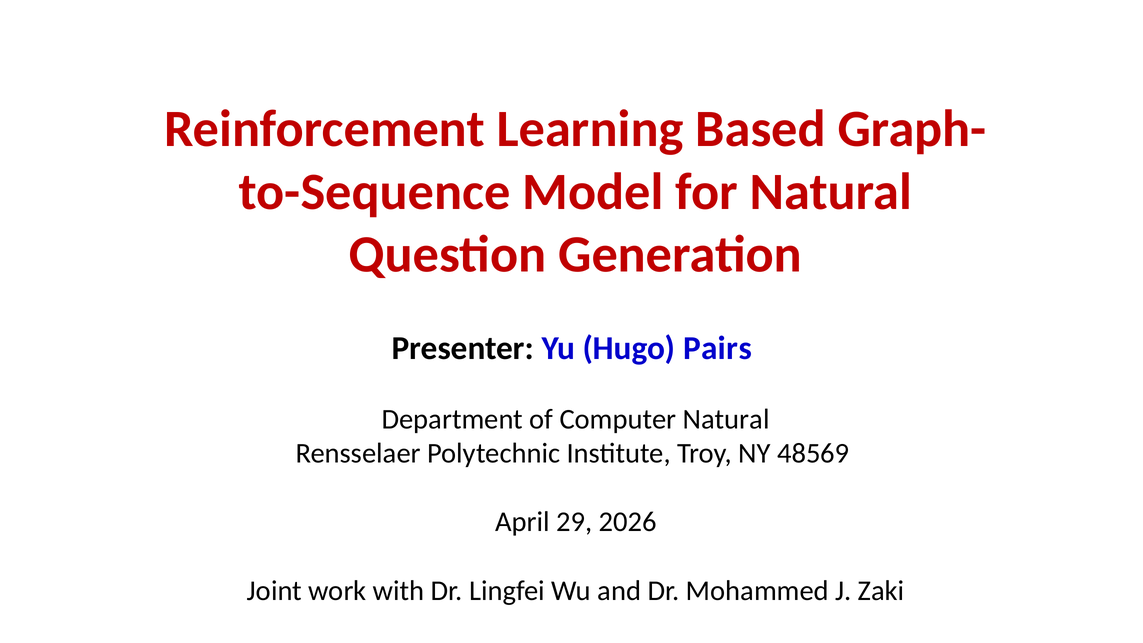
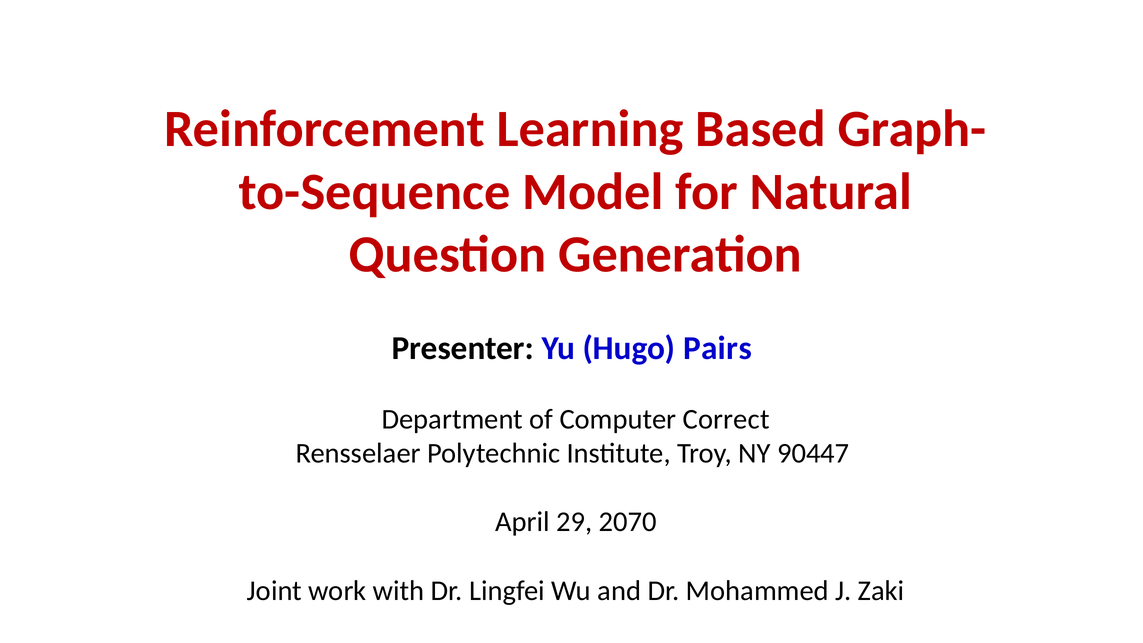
Computer Natural: Natural -> Correct
48569: 48569 -> 90447
2026: 2026 -> 2070
